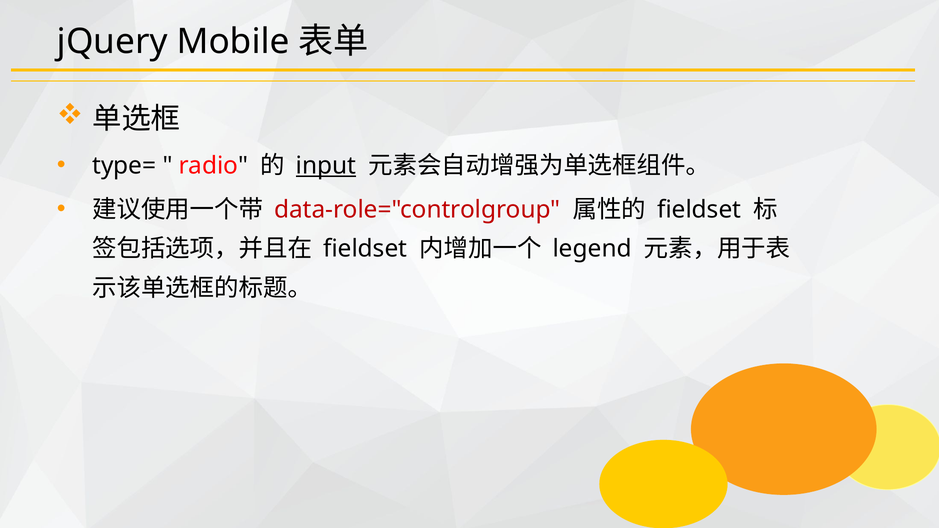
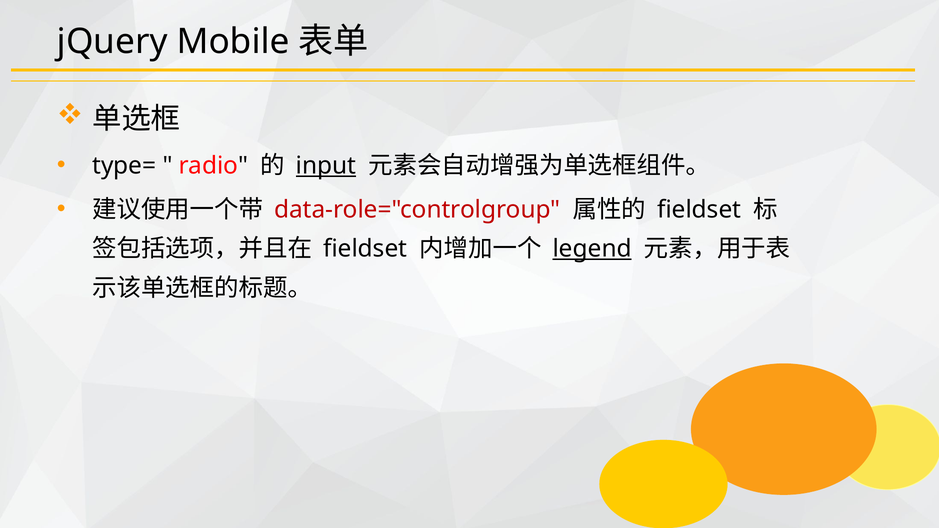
legend underline: none -> present
